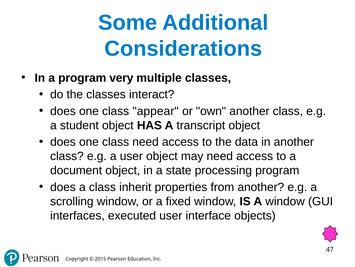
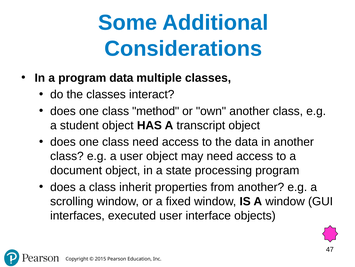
program very: very -> data
appear: appear -> method
